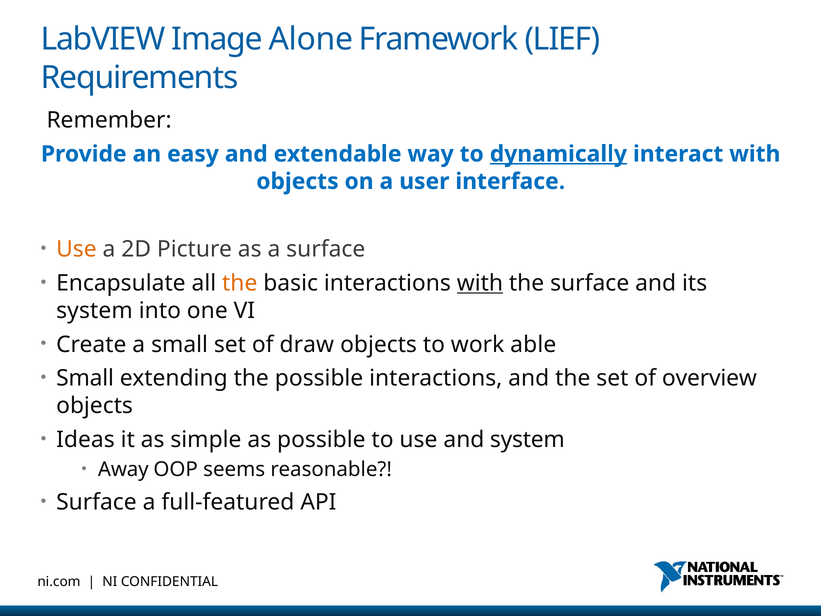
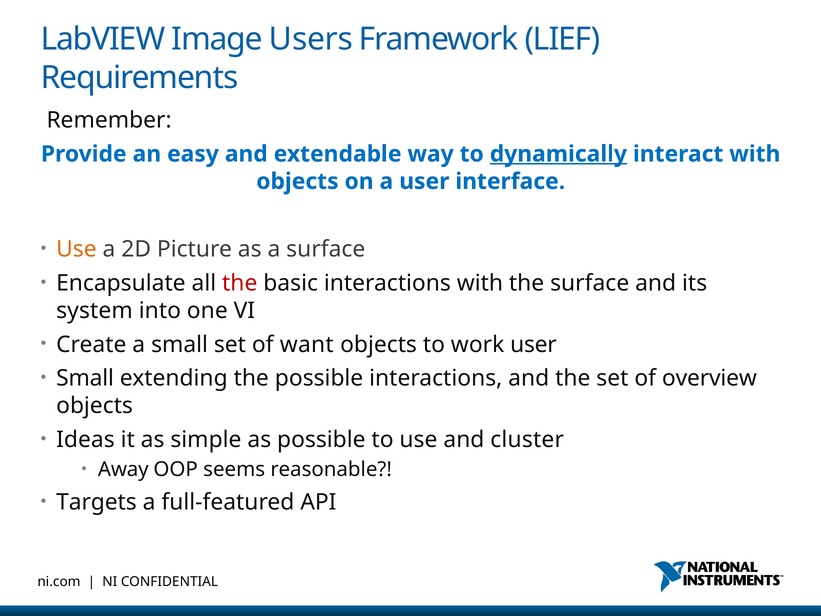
Alone: Alone -> Users
the at (240, 283) colour: orange -> red
with at (480, 283) underline: present -> none
draw: draw -> want
work able: able -> user
and system: system -> cluster
Surface at (96, 502): Surface -> Targets
